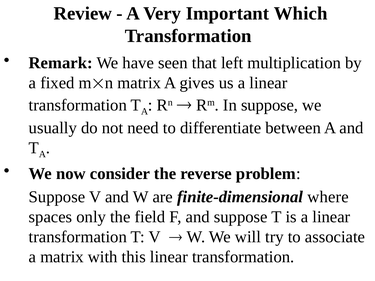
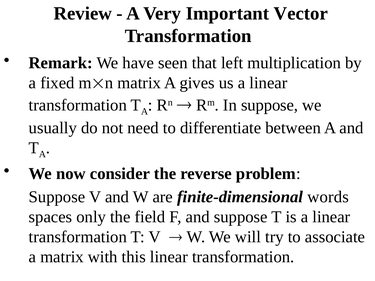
Which: Which -> Vector
where: where -> words
